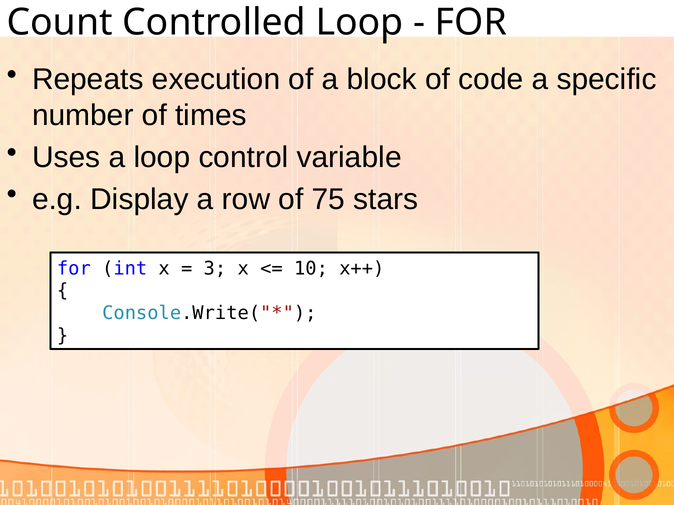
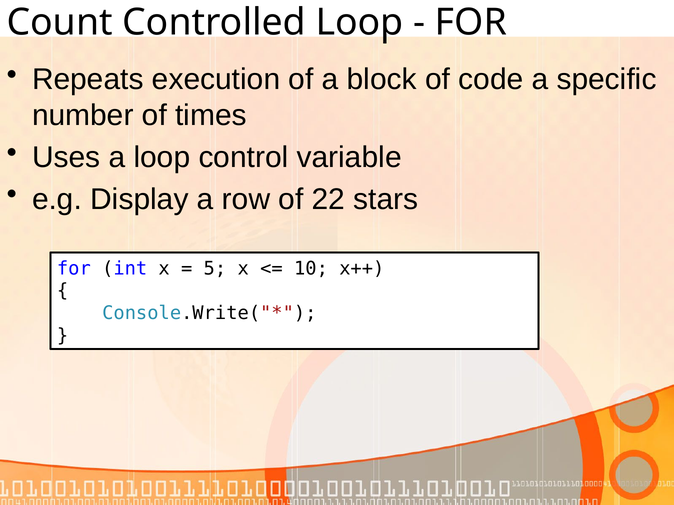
75: 75 -> 22
3: 3 -> 5
